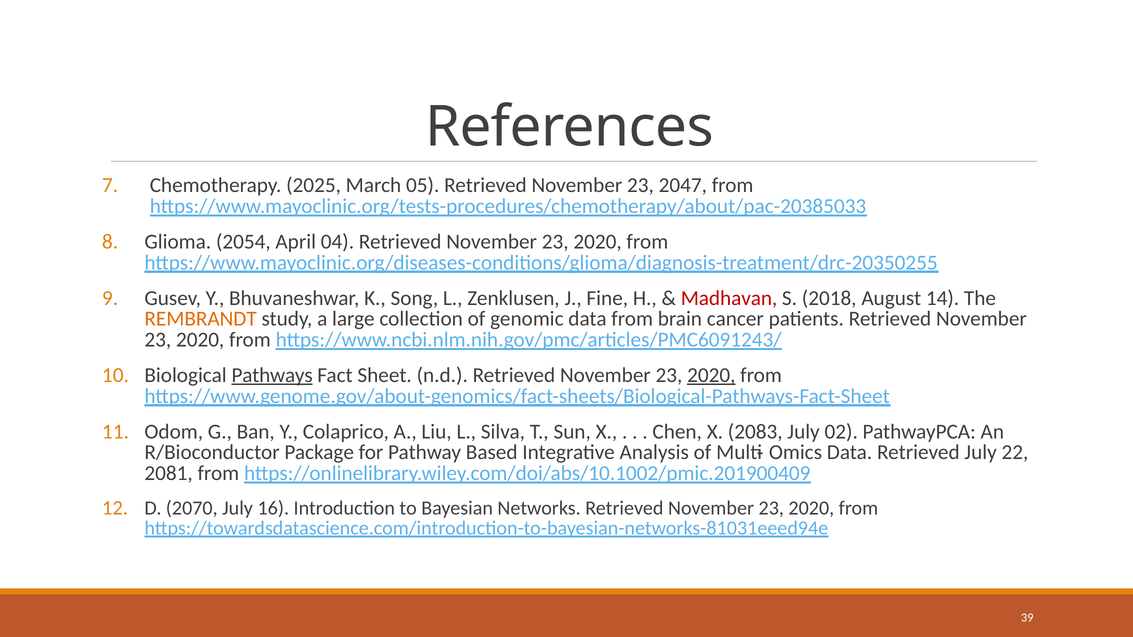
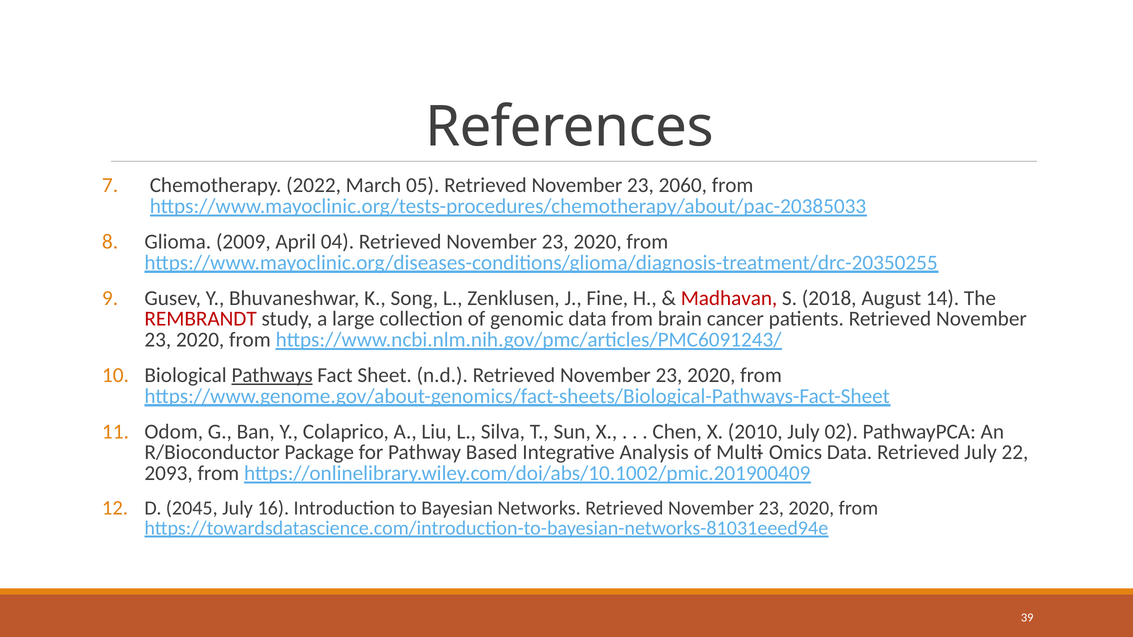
2025: 2025 -> 2022
2047: 2047 -> 2060
2054: 2054 -> 2009
REMBRANDT colour: orange -> red
2020 at (711, 375) underline: present -> none
2083: 2083 -> 2010
2081: 2081 -> 2093
2070: 2070 -> 2045
